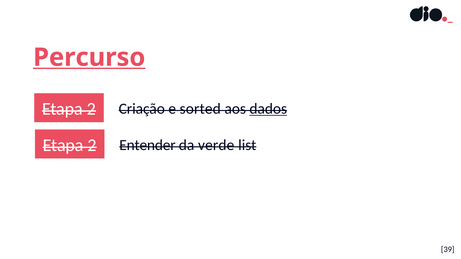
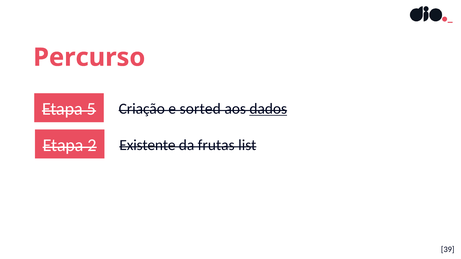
Percurso underline: present -> none
2 at (91, 109): 2 -> 5
Entender: Entender -> Existente
verde: verde -> frutas
